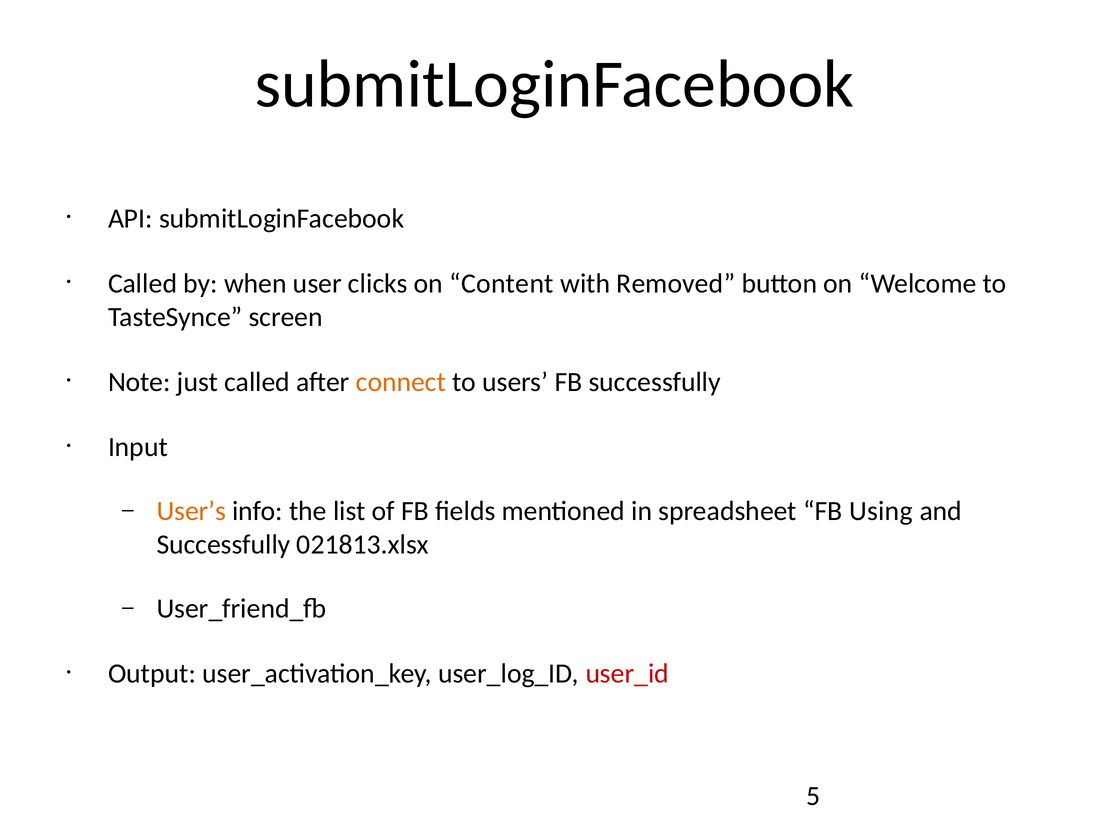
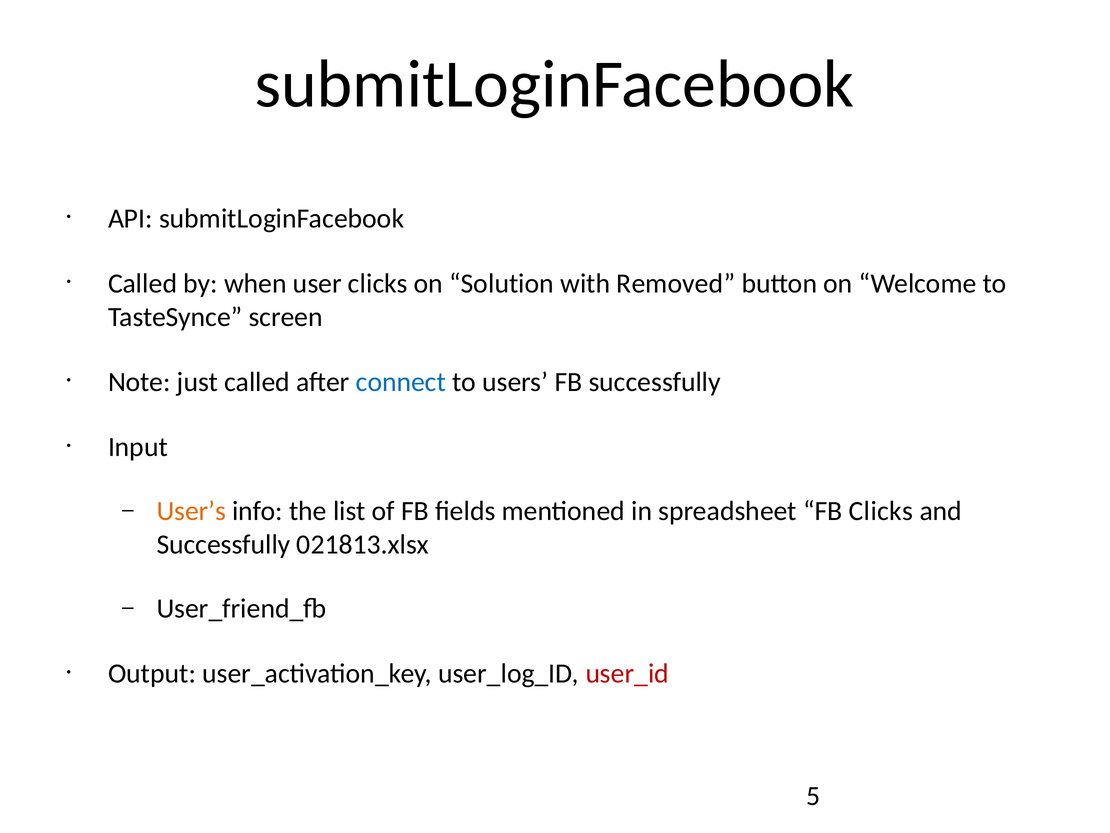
Content: Content -> Solution
connect colour: orange -> blue
FB Using: Using -> Clicks
